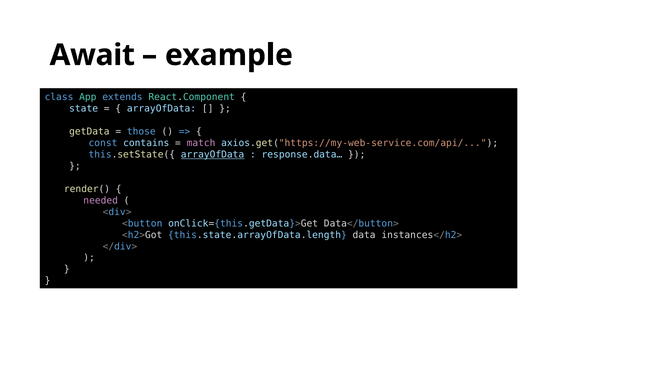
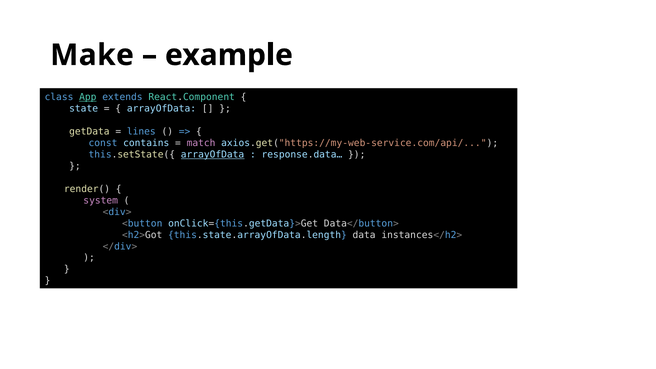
Await: Await -> Make
App underline: none -> present
those: those -> lines
needed: needed -> system
